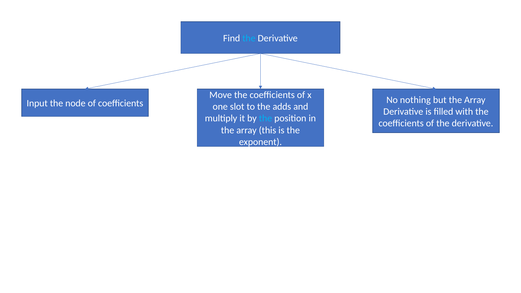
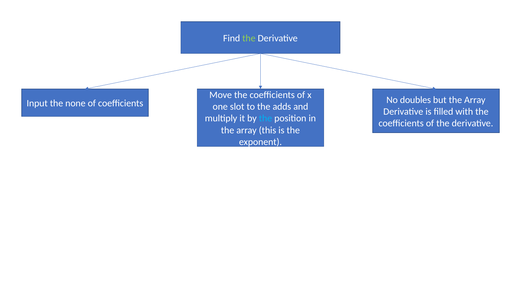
the at (249, 38) colour: light blue -> light green
nothing: nothing -> doubles
node: node -> none
